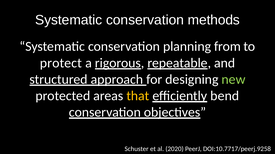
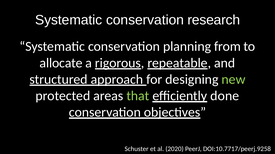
methods: methods -> research
protect: protect -> allocate
that colour: yellow -> light green
bend: bend -> done
